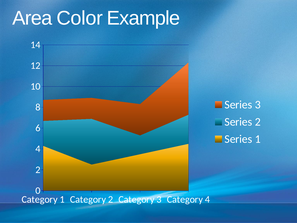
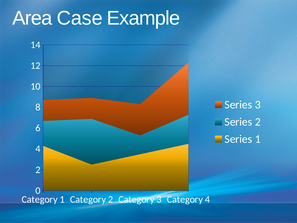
Color: Color -> Case
